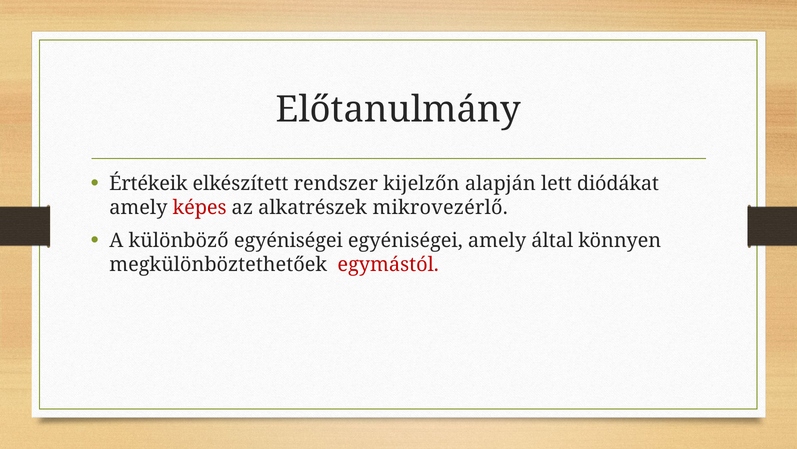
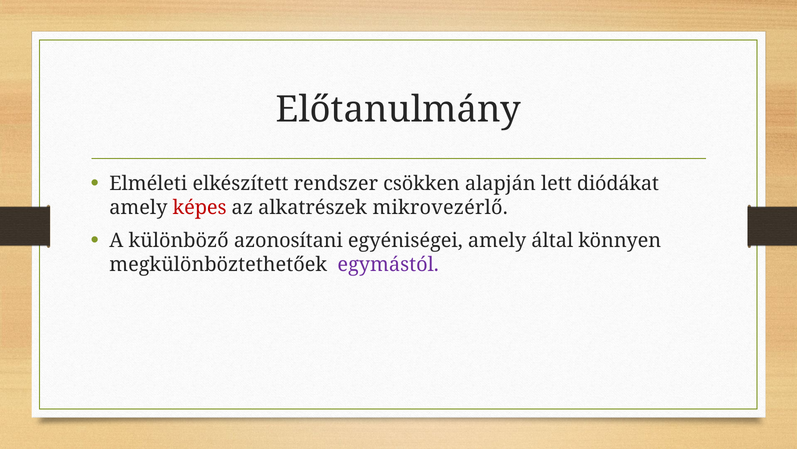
Értékeik: Értékeik -> Elméleti
kijelzőn: kijelzőn -> csökken
különböző egyéniségei: egyéniségei -> azonosítani
egymástól colour: red -> purple
